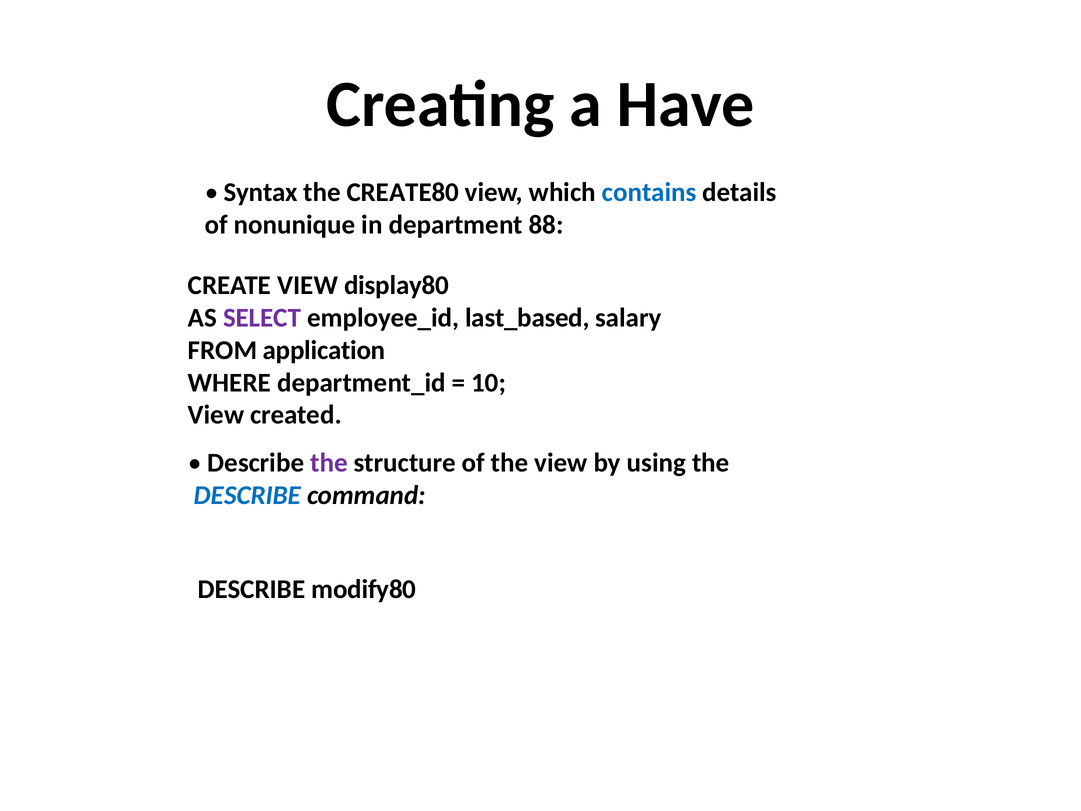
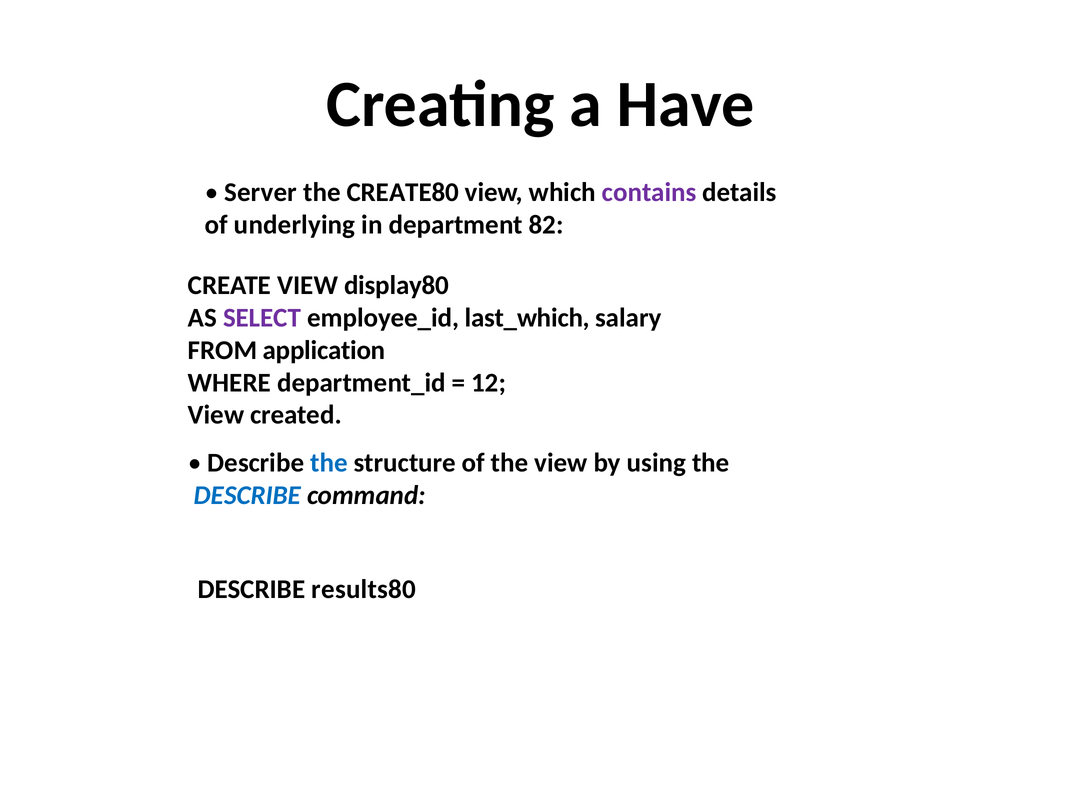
Syntax: Syntax -> Server
contains colour: blue -> purple
nonunique: nonunique -> underlying
88: 88 -> 82
last_based: last_based -> last_which
10: 10 -> 12
the at (329, 463) colour: purple -> blue
modify80: modify80 -> results80
